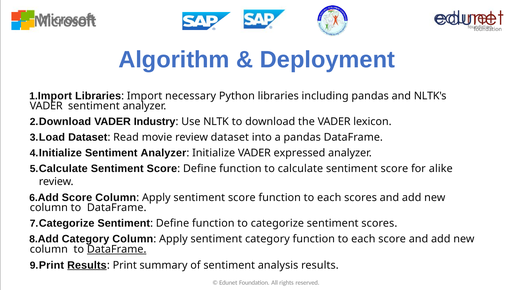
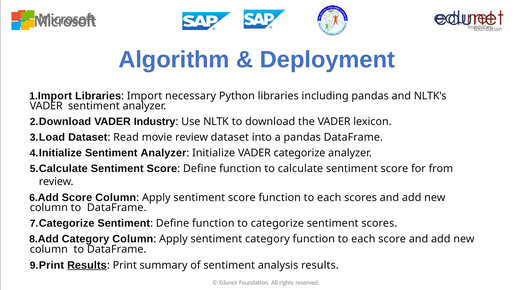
VADER expressed: expressed -> categorize
alike: alike -> from
DataFrame at (117, 249) underline: present -> none
